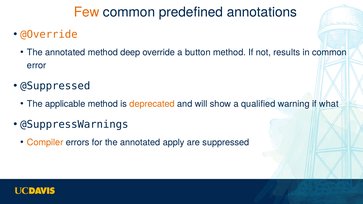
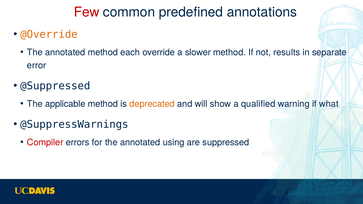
Few colour: orange -> red
deep: deep -> each
button: button -> slower
in common: common -> separate
Compiler colour: orange -> red
apply: apply -> using
